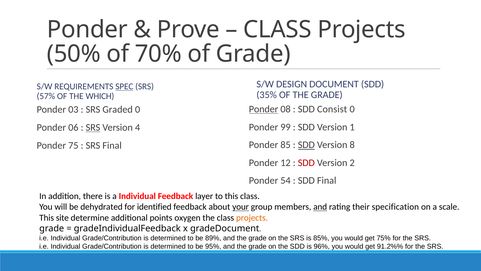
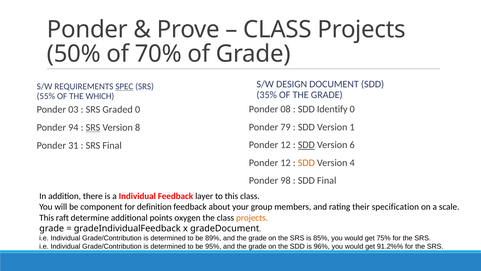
57%: 57% -> 55%
Ponder at (264, 109) underline: present -> none
Consist: Consist -> Identify
99: 99 -> 79
06: 06 -> 94
4: 4 -> 8
85 at (286, 145): 85 -> 12
8: 8 -> 6
75: 75 -> 31
SDD at (306, 163) colour: red -> orange
2: 2 -> 4
54: 54 -> 98
dehydrated: dehydrated -> component
identified: identified -> definition
your underline: present -> none
and at (320, 207) underline: present -> none
site: site -> raft
